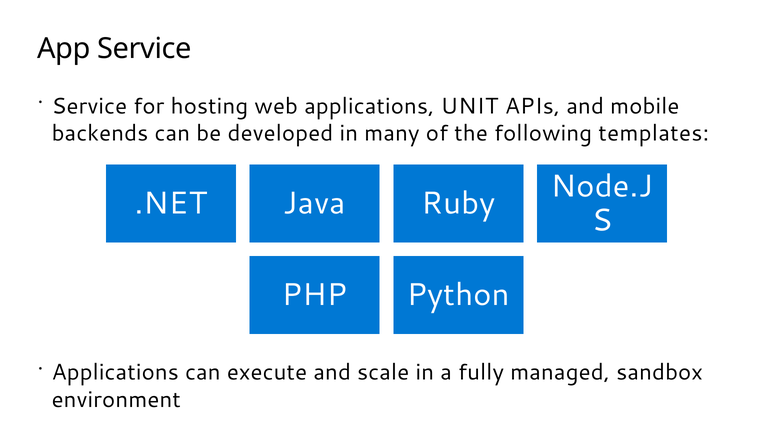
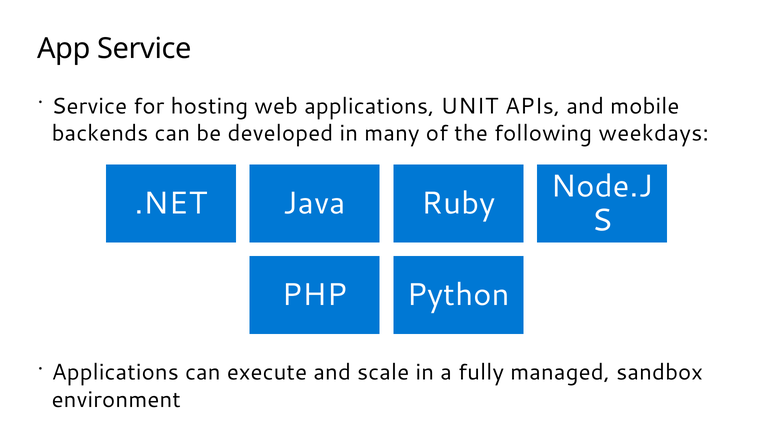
templates: templates -> weekdays
